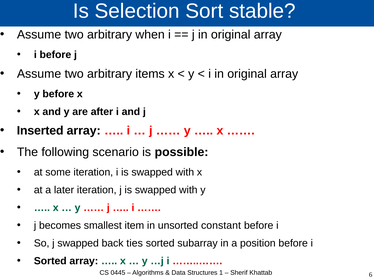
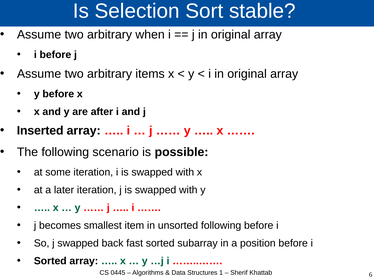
unsorted constant: constant -> following
ties: ties -> fast
